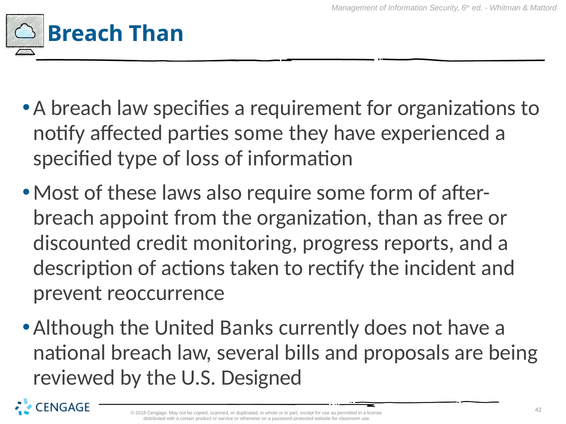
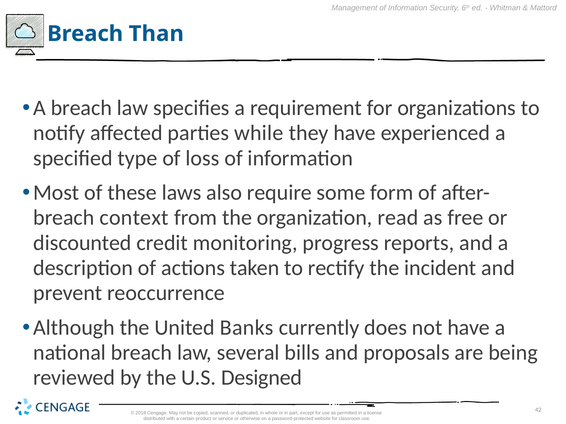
parties some: some -> while
appoint: appoint -> context
organization than: than -> read
